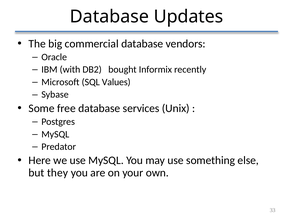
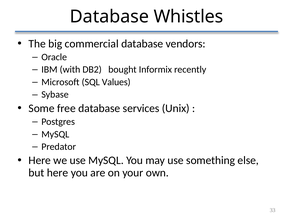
Updates: Updates -> Whistles
but they: they -> here
